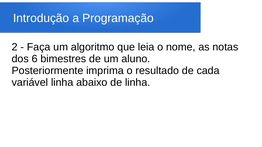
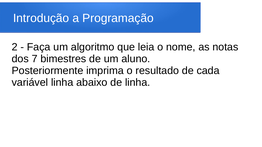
6: 6 -> 7
